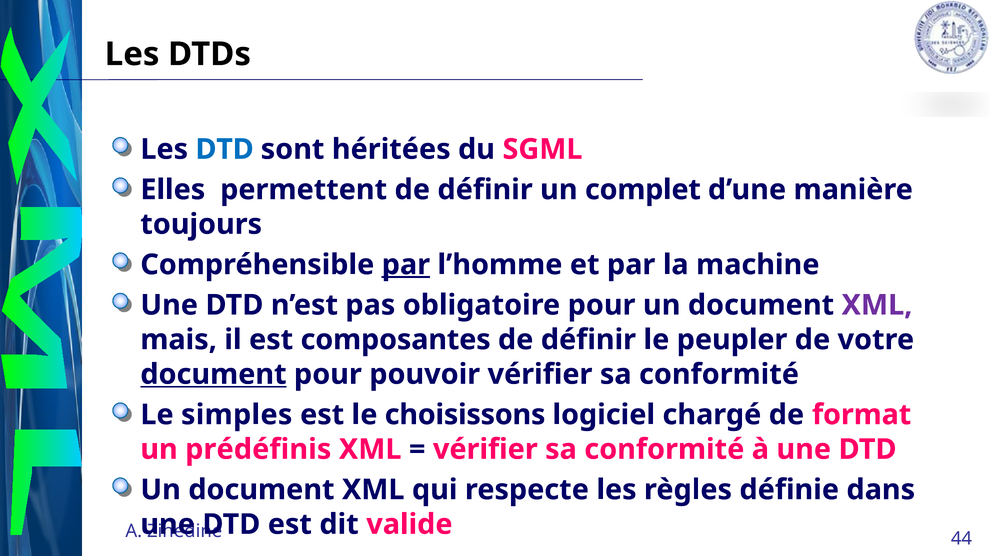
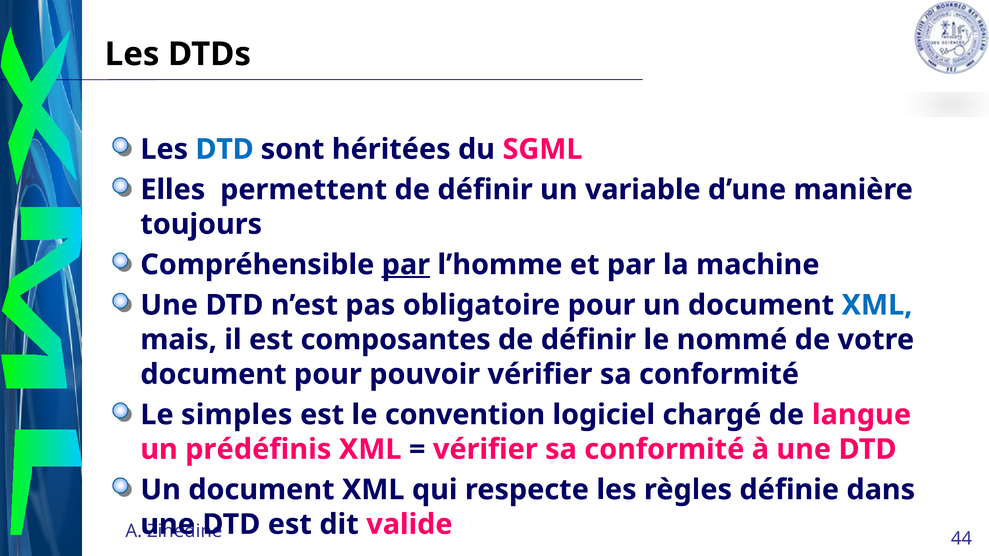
complet: complet -> variable
XML at (877, 305) colour: purple -> blue
peupler: peupler -> nommé
document at (213, 375) underline: present -> none
choisissons: choisissons -> convention
format: format -> langue
